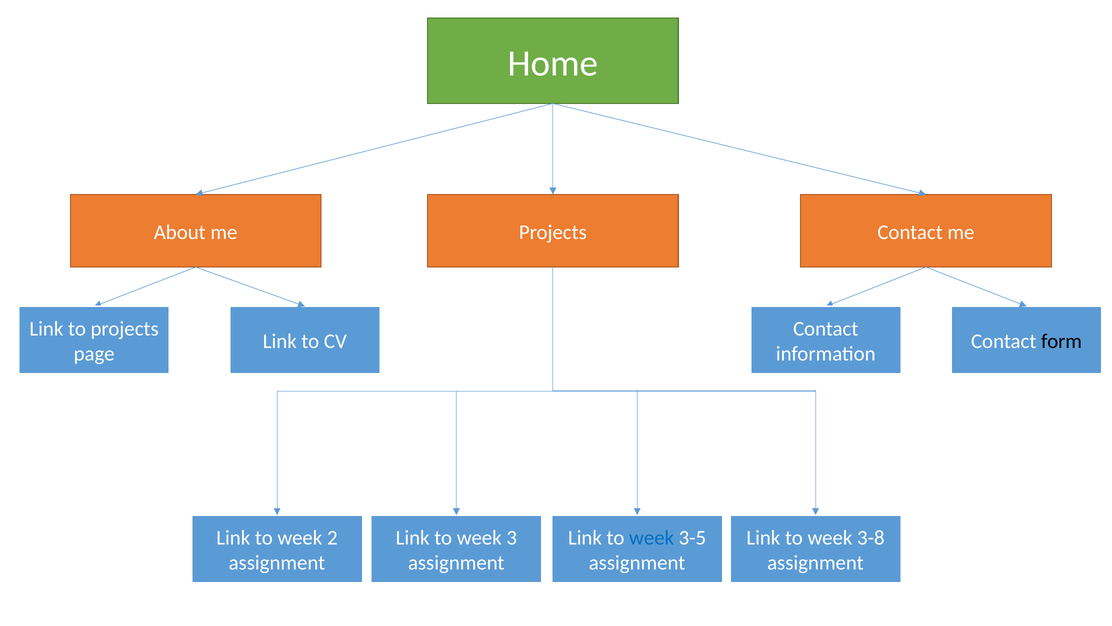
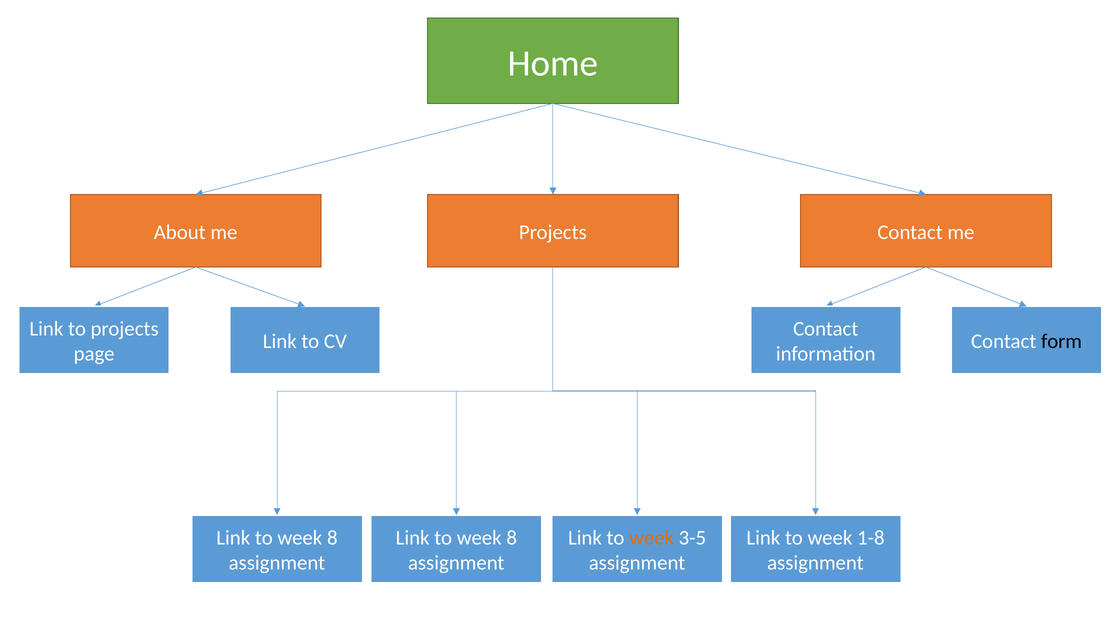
2 at (332, 537): 2 -> 8
3 at (512, 537): 3 -> 8
week at (652, 537) colour: blue -> orange
3-8: 3-8 -> 1-8
